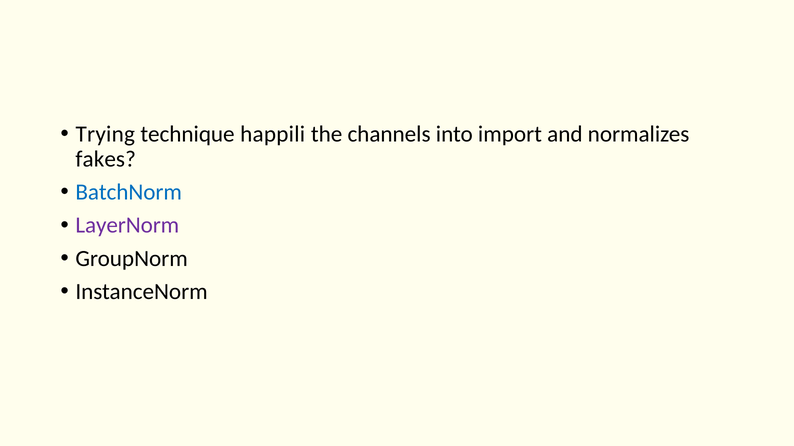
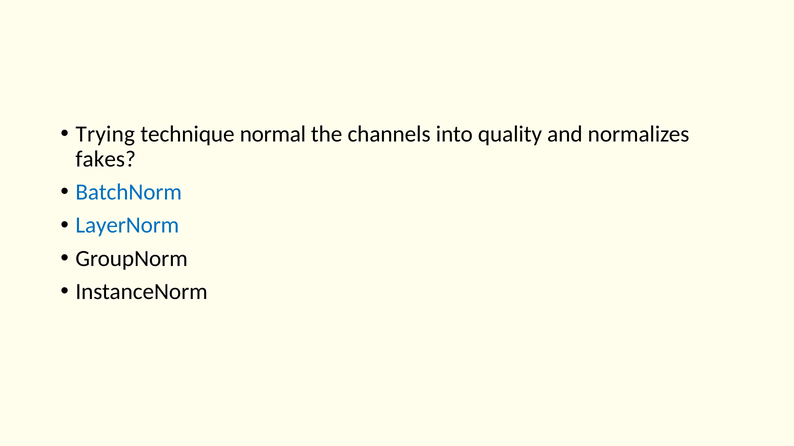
happili: happili -> normal
import: import -> quality
LayerNorm colour: purple -> blue
